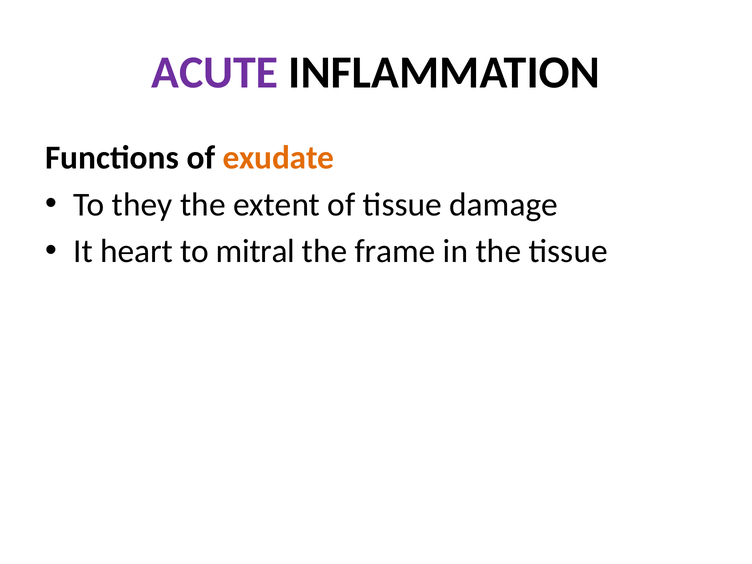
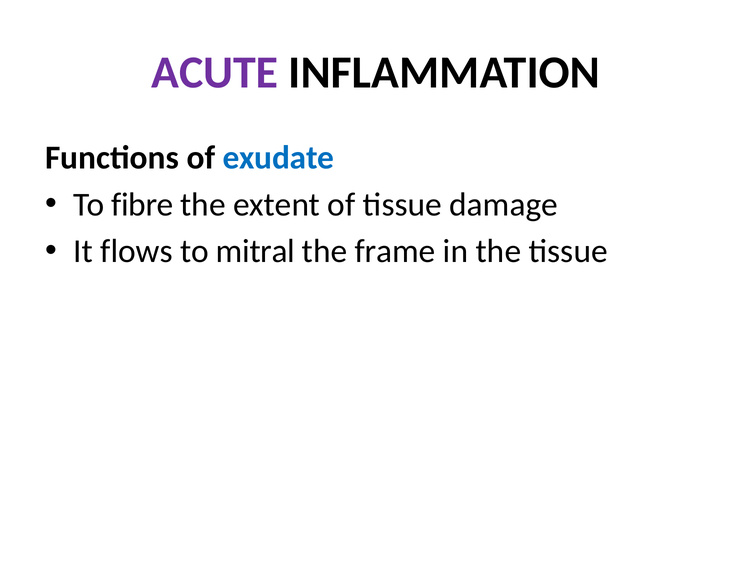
exudate colour: orange -> blue
they: they -> fibre
heart: heart -> flows
